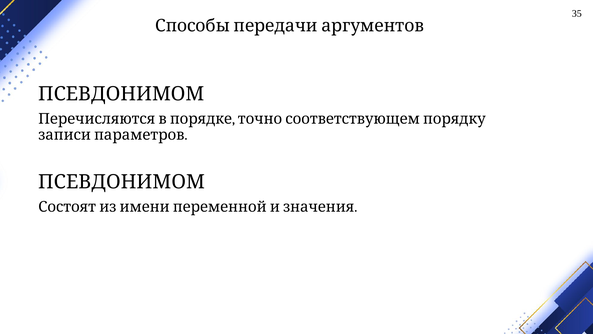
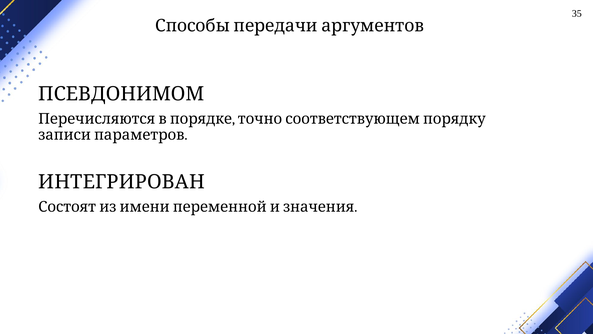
ПСЕВДОНИМОМ at (122, 182): ПСЕВДОНИМОМ -> ИНТЕГРИРОВАН
